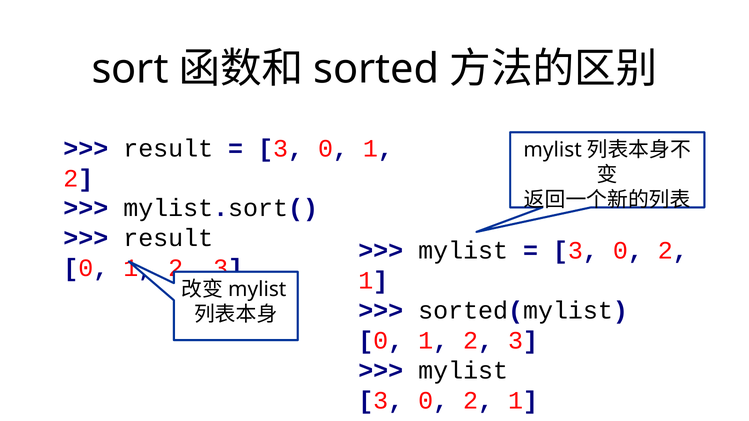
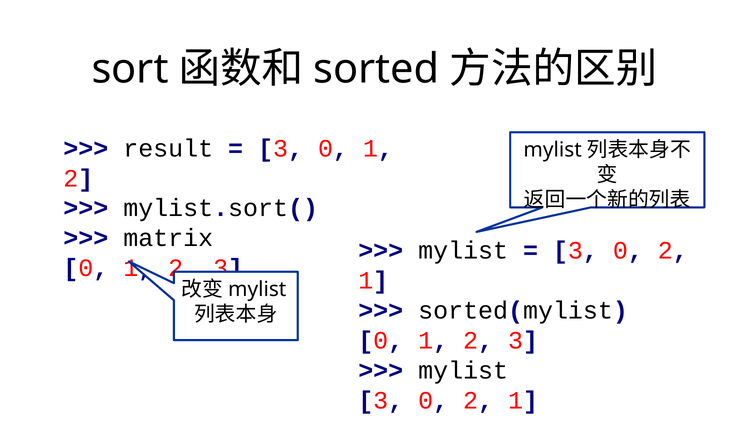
result at (168, 238): result -> matrix
